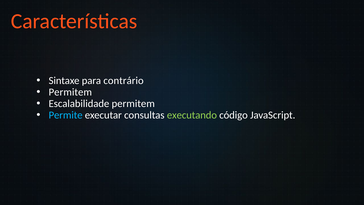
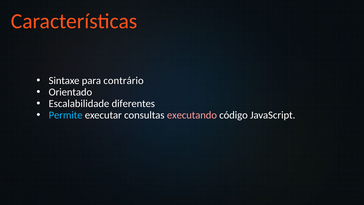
Permitem at (70, 92): Permitem -> Orientado
Escalabilidade permitem: permitem -> diferentes
executando colour: light green -> pink
